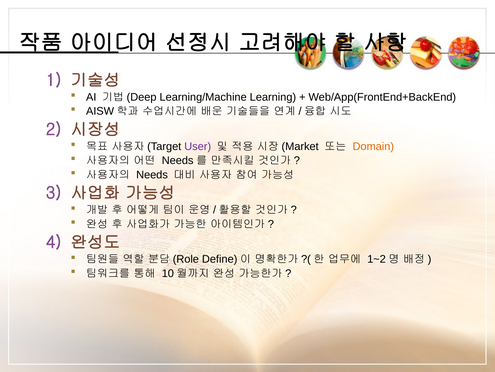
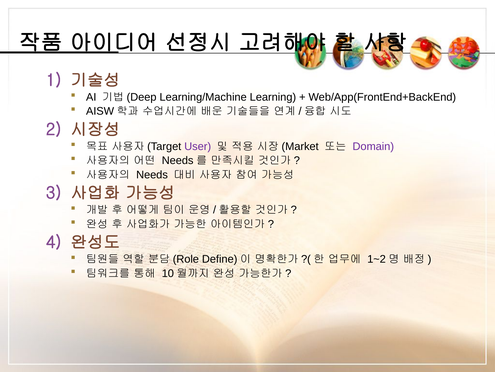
Domain colour: orange -> purple
